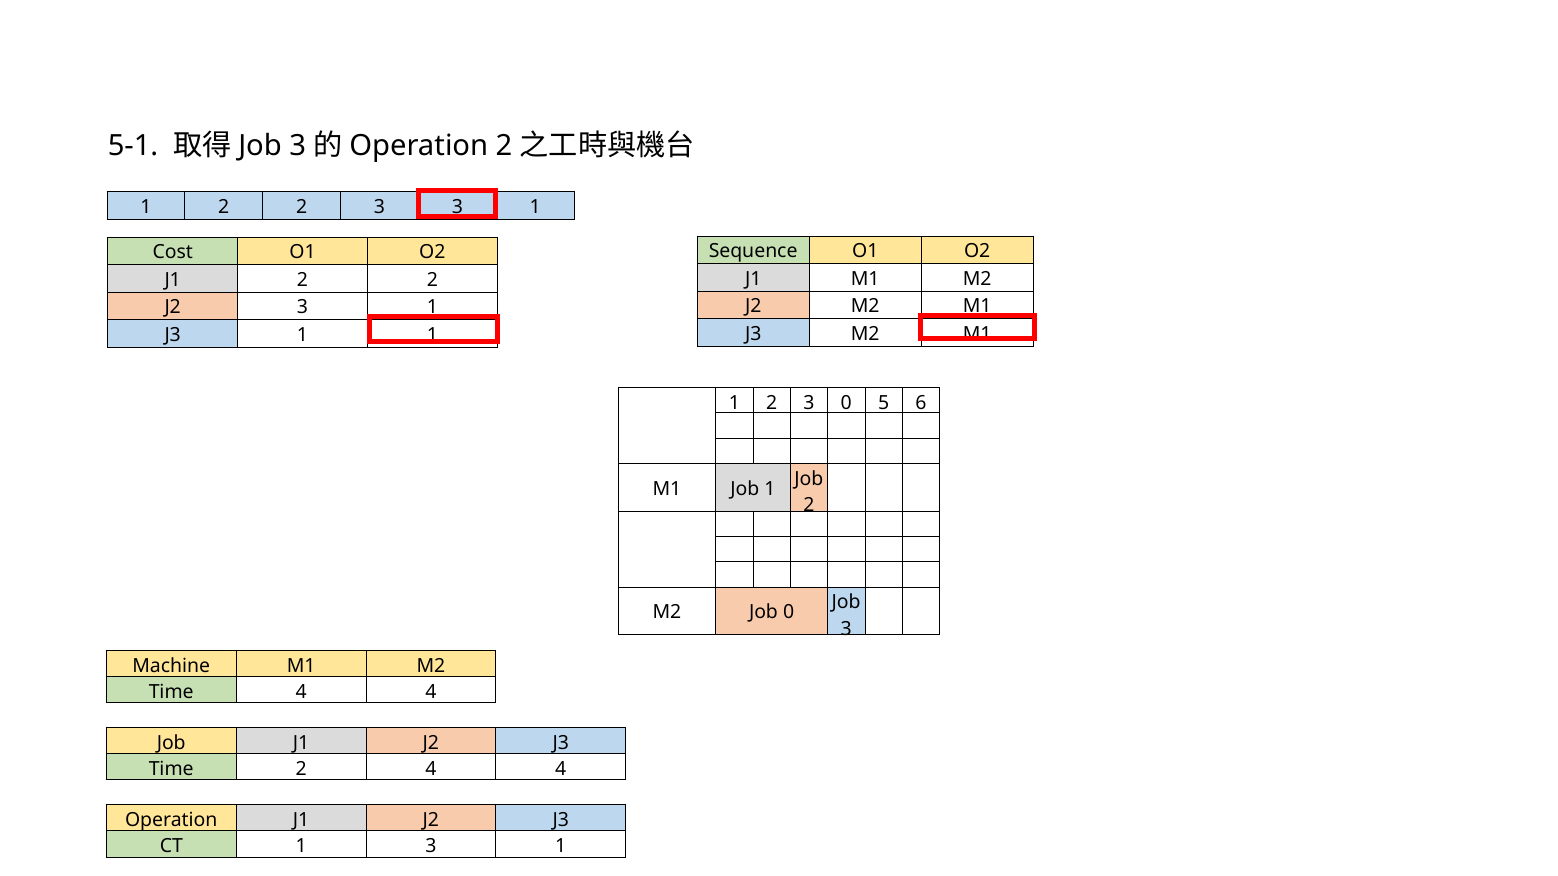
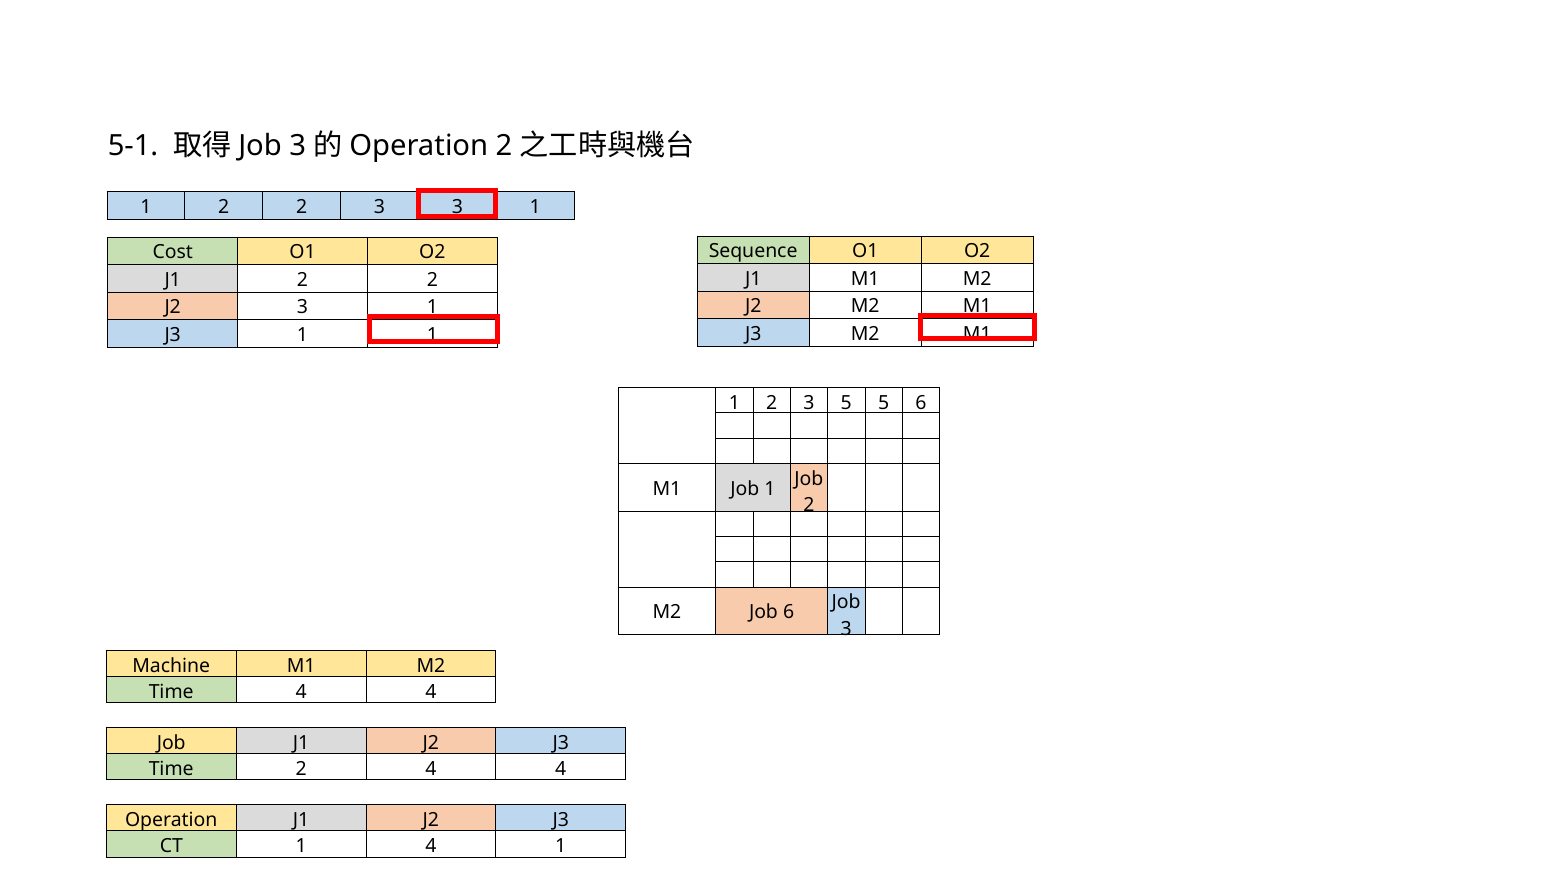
3 0: 0 -> 5
Job 0: 0 -> 6
1 3: 3 -> 4
